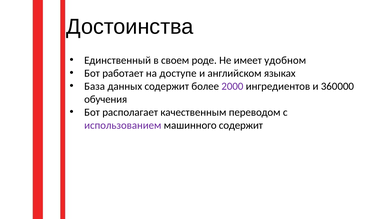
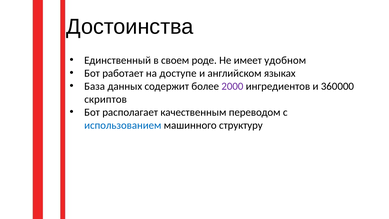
обучения: обучения -> скриптов
использованием colour: purple -> blue
машинного содержит: содержит -> структуру
